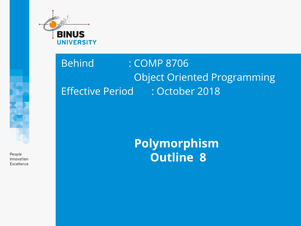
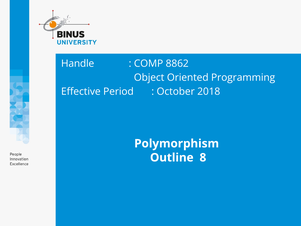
Behind: Behind -> Handle
8706: 8706 -> 8862
